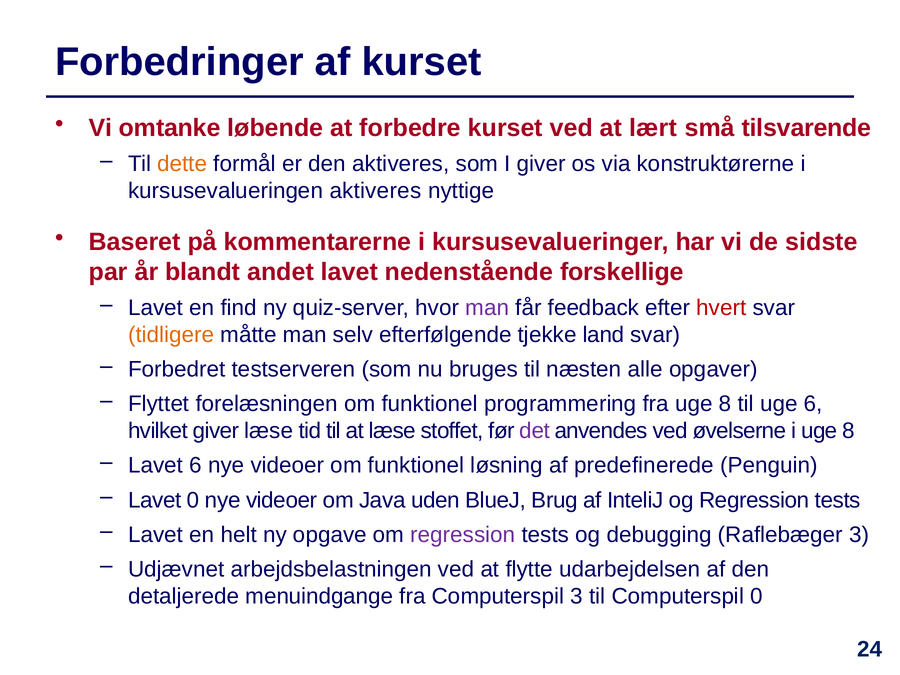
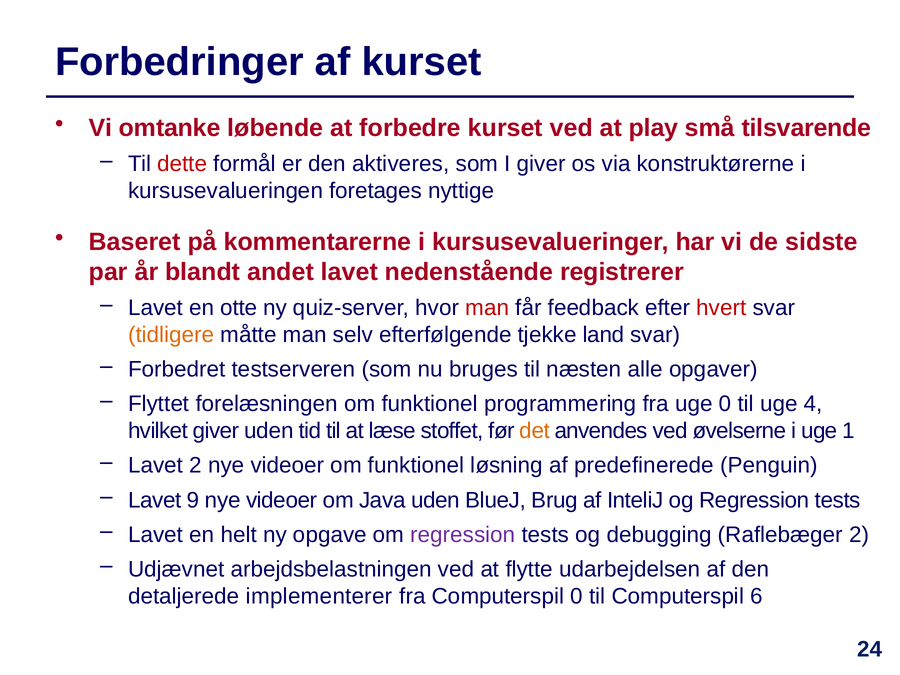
lært: lært -> play
dette colour: orange -> red
kursusevalueringen aktiveres: aktiveres -> foretages
forskellige: forskellige -> registrerer
find: find -> otte
man at (487, 308) colour: purple -> red
fra uge 8: 8 -> 0
uge 6: 6 -> 4
giver læse: læse -> uden
det colour: purple -> orange
i uge 8: 8 -> 1
Lavet 6: 6 -> 2
Lavet 0: 0 -> 9
Raflebæger 3: 3 -> 2
menuindgange: menuindgange -> implementerer
Computerspil 3: 3 -> 0
Computerspil 0: 0 -> 6
